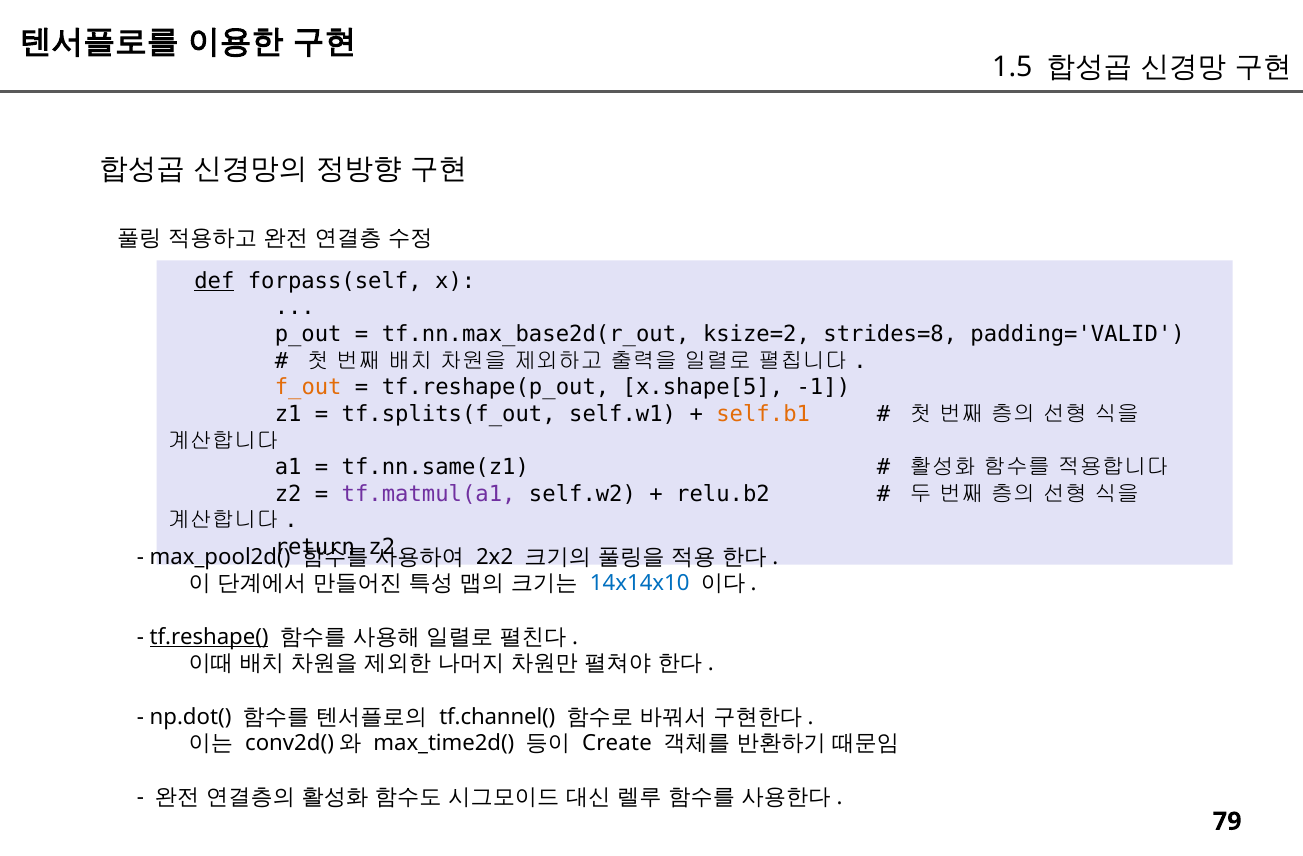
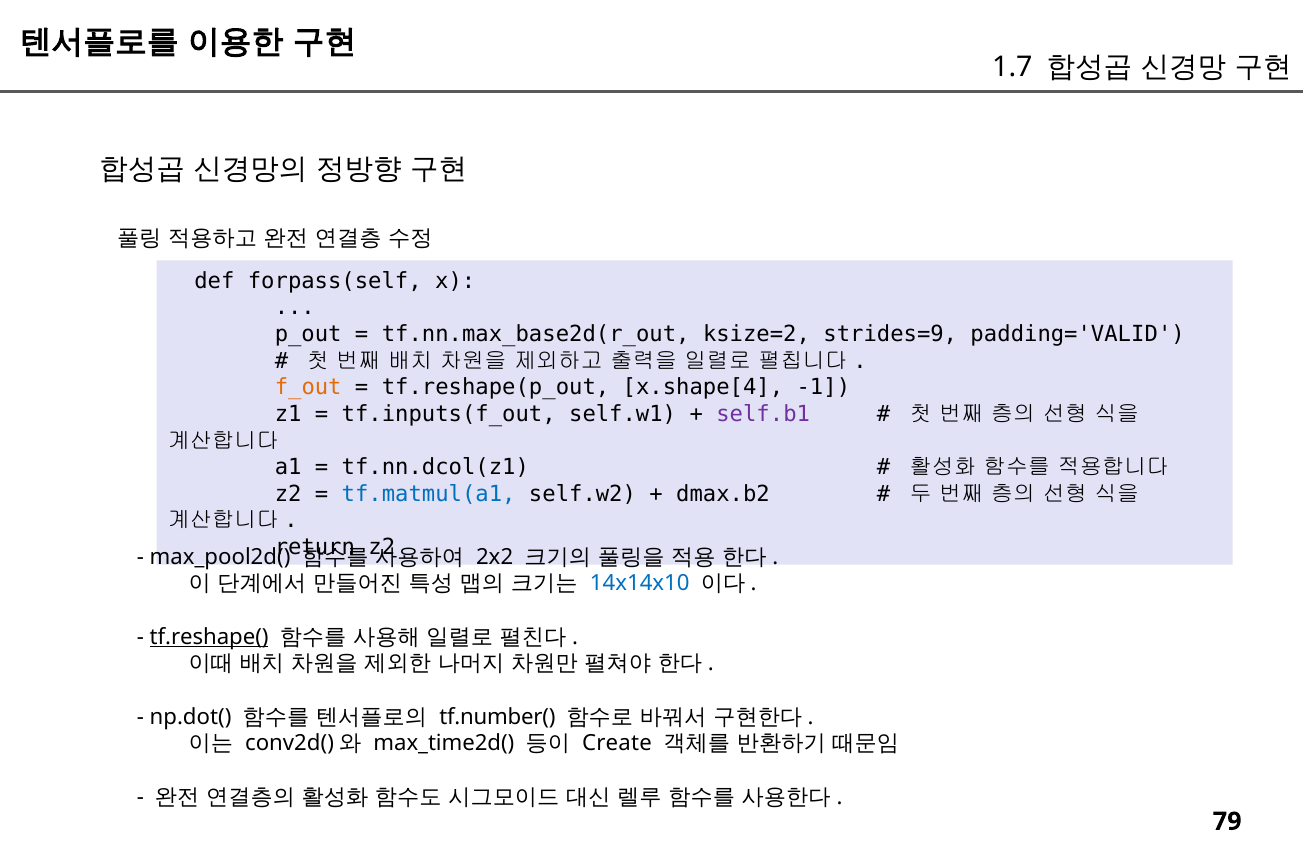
1.5: 1.5 -> 1.7
def underline: present -> none
strides=8: strides=8 -> strides=9
x.shape[5: x.shape[5 -> x.shape[4
tf.splits(f_out: tf.splits(f_out -> tf.inputs(f_out
self.b1 colour: orange -> purple
tf.nn.same(z1: tf.nn.same(z1 -> tf.nn.dcol(z1
tf.matmul(a1 colour: purple -> blue
relu.b2: relu.b2 -> dmax.b2
tf.channel(: tf.channel( -> tf.number(
